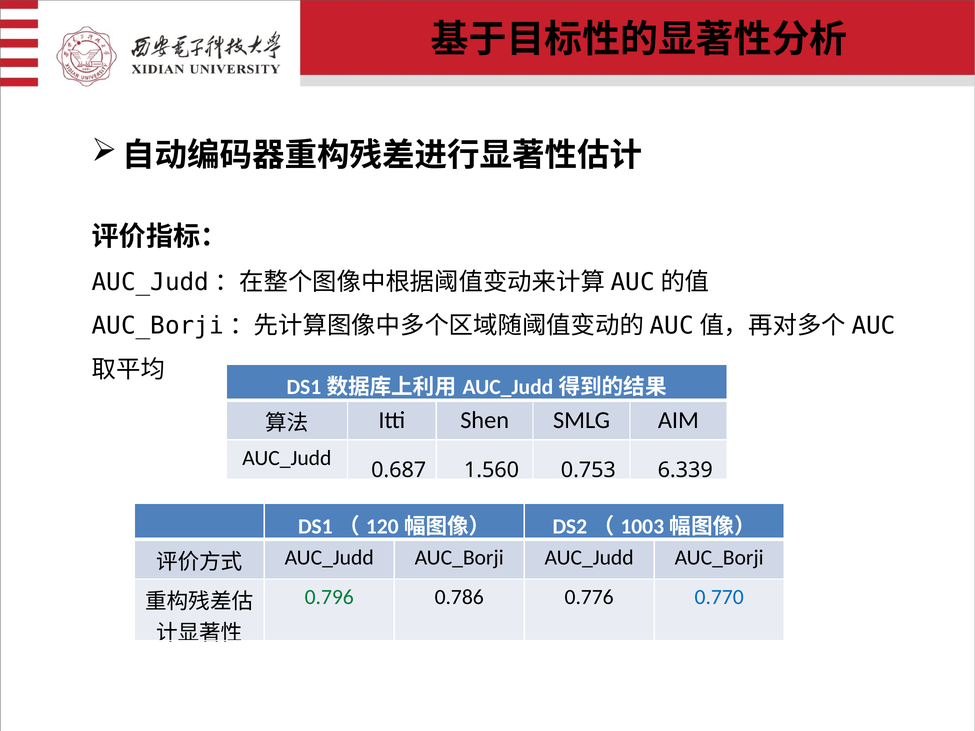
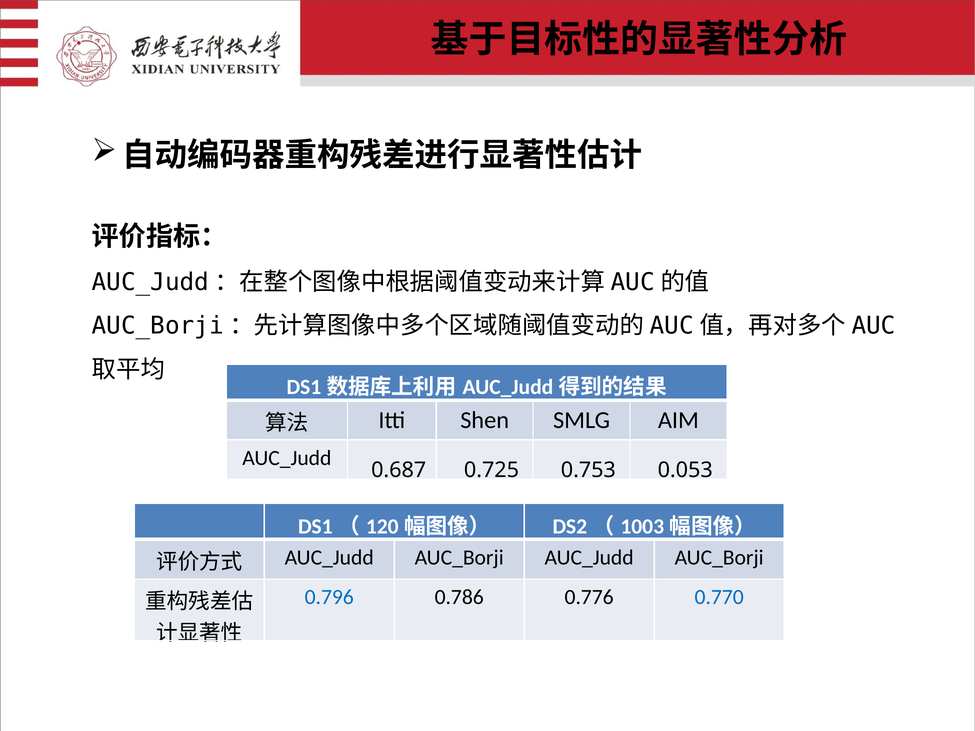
1.560: 1.560 -> 0.725
6.339: 6.339 -> 0.053
0.796 colour: green -> blue
